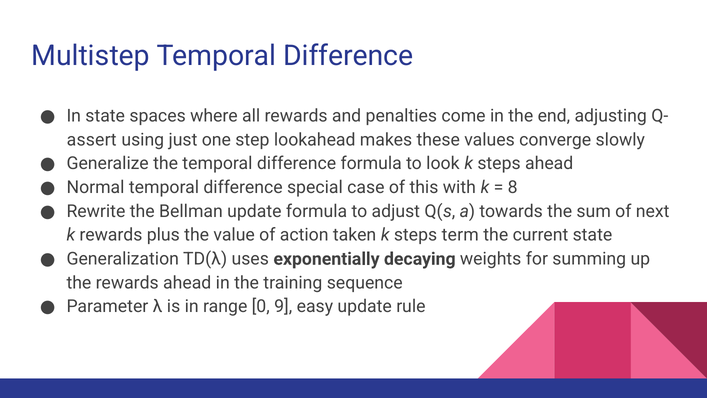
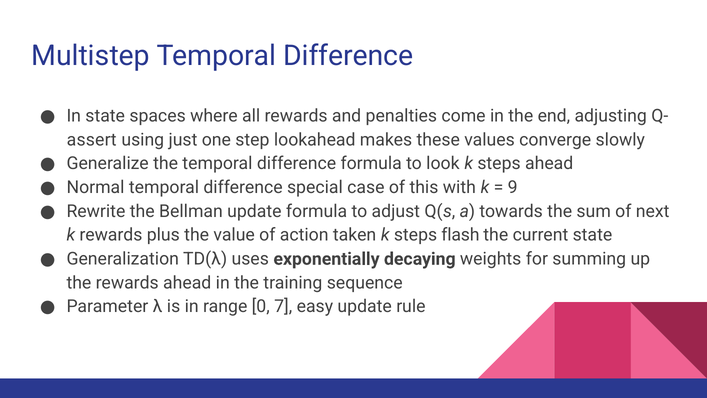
8: 8 -> 9
term: term -> flash
9: 9 -> 7
